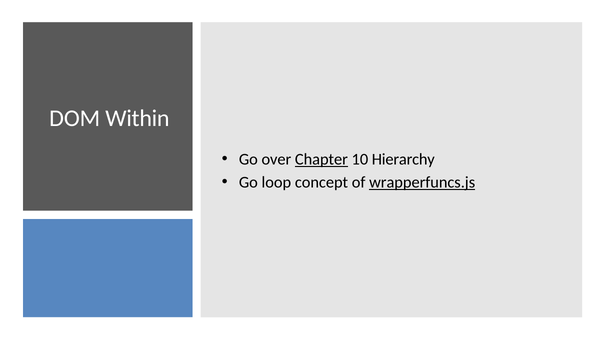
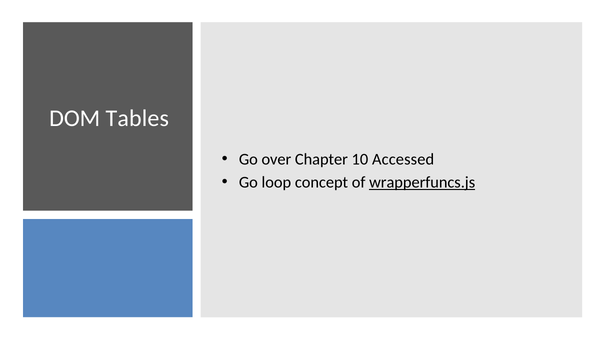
Within: Within -> Tables
Chapter underline: present -> none
Hierarchy: Hierarchy -> Accessed
